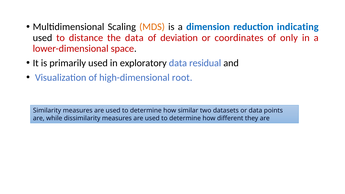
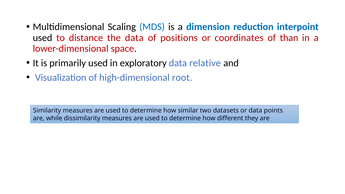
MDS colour: orange -> blue
indicating: indicating -> interpoint
deviation: deviation -> positions
only: only -> than
residual: residual -> relative
